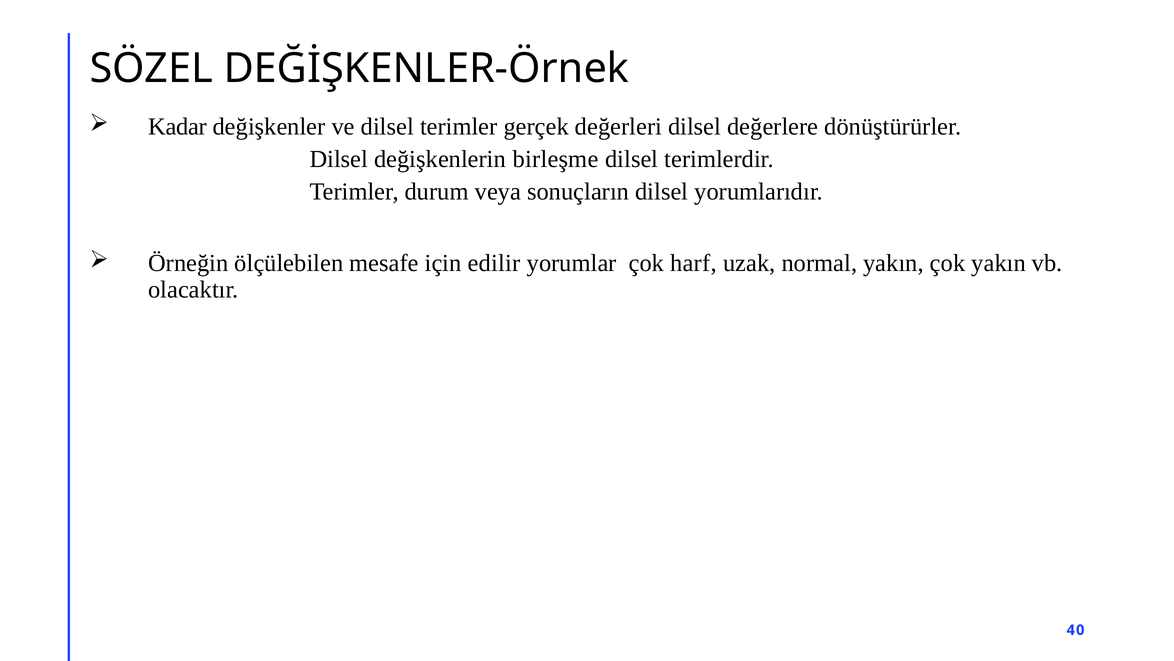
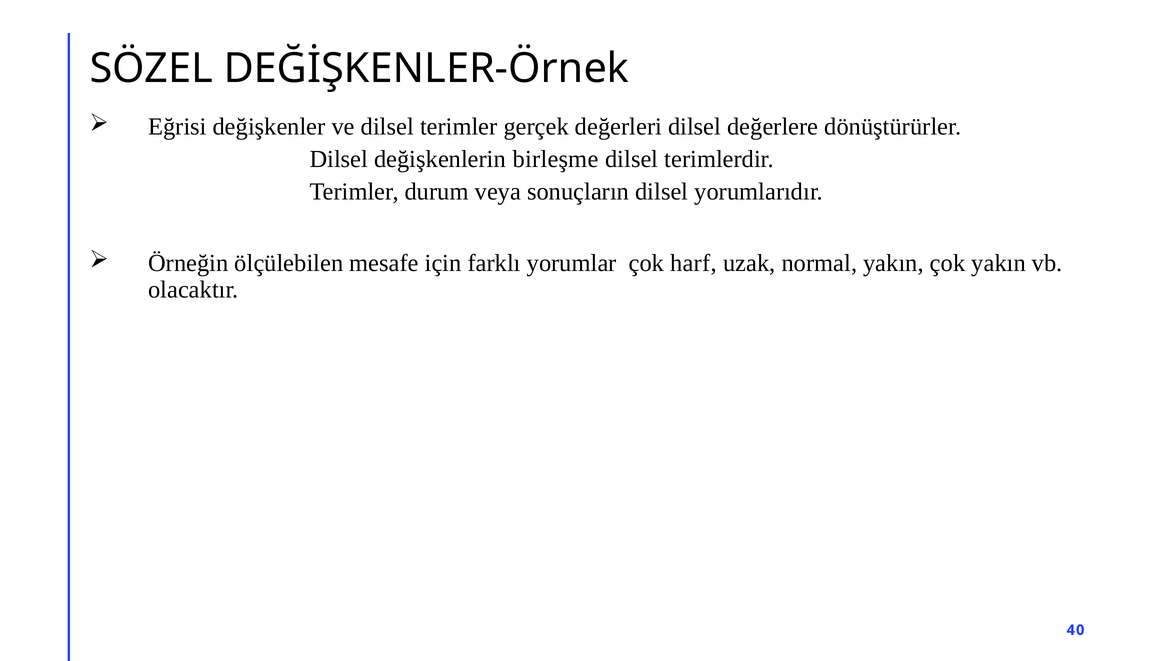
Kadar: Kadar -> Eğrisi
edilir: edilir -> farklı
